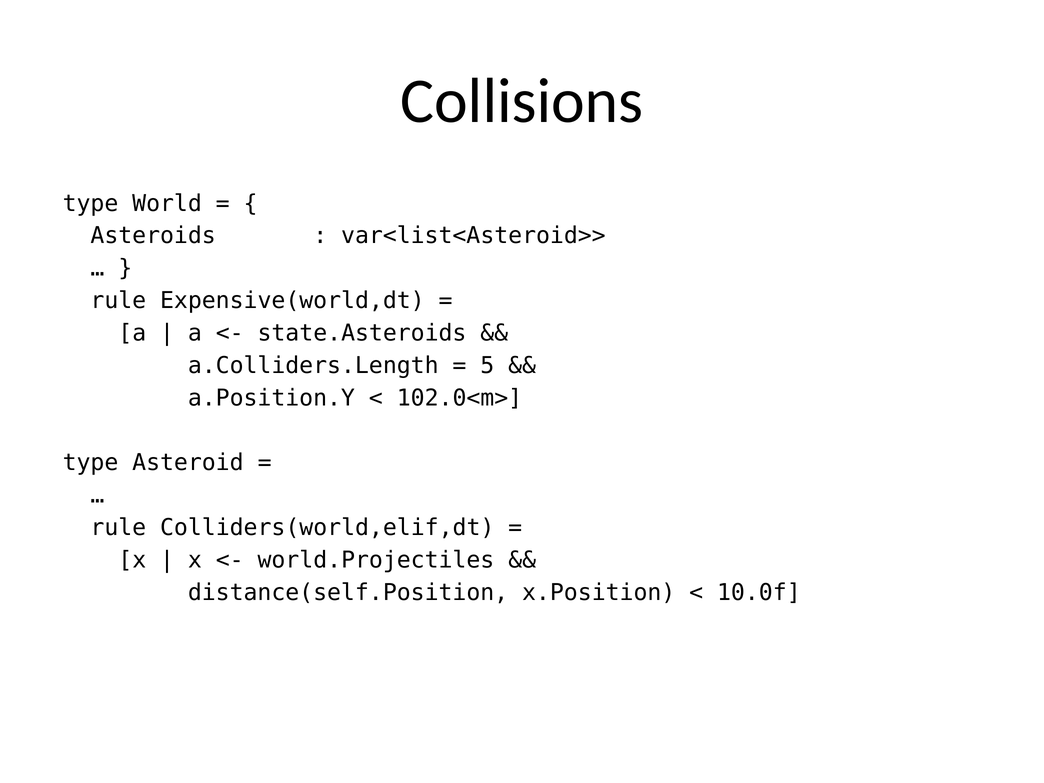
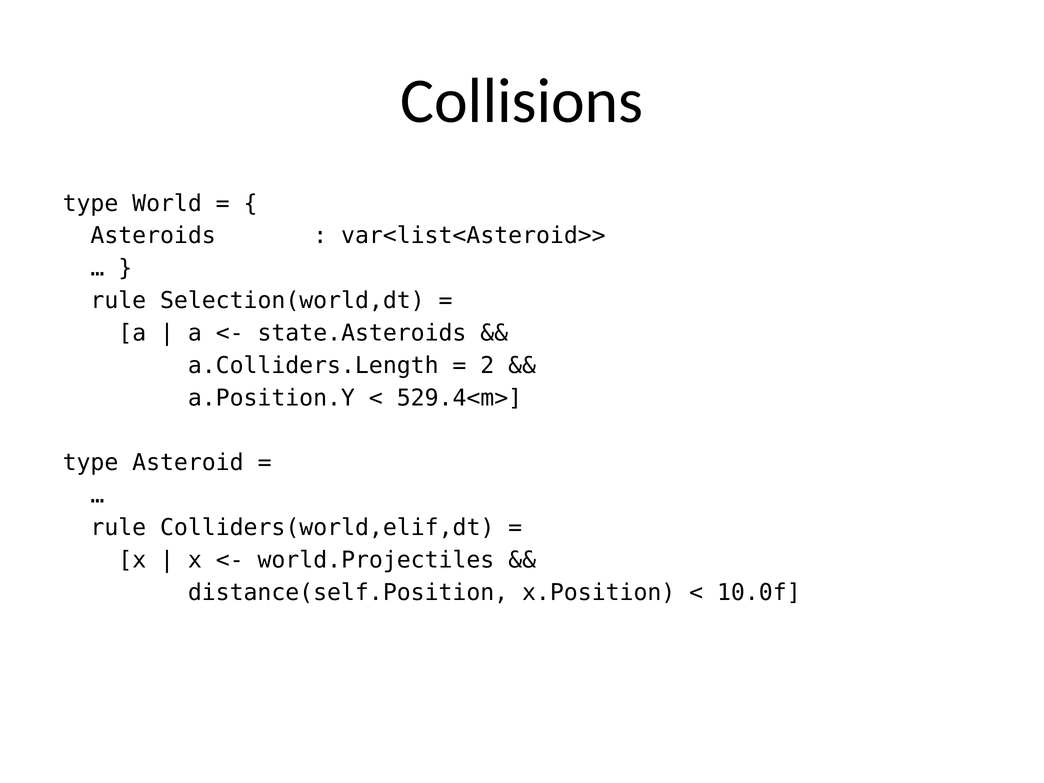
Expensive(world,dt: Expensive(world,dt -> Selection(world,dt
5: 5 -> 2
102.0<m>: 102.0<m> -> 529.4<m>
